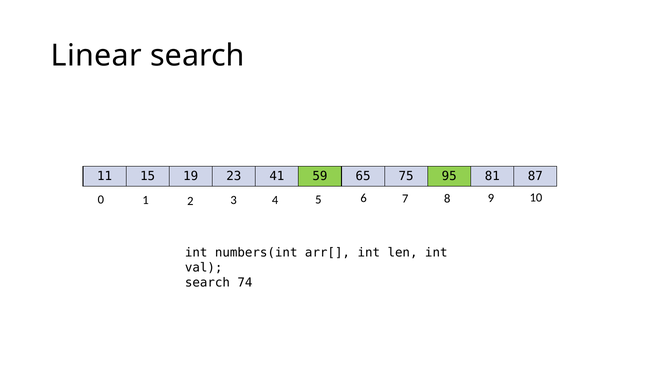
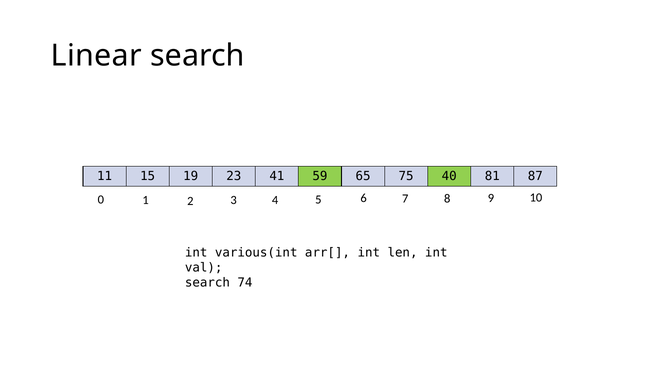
95: 95 -> 40
numbers(int: numbers(int -> various(int
